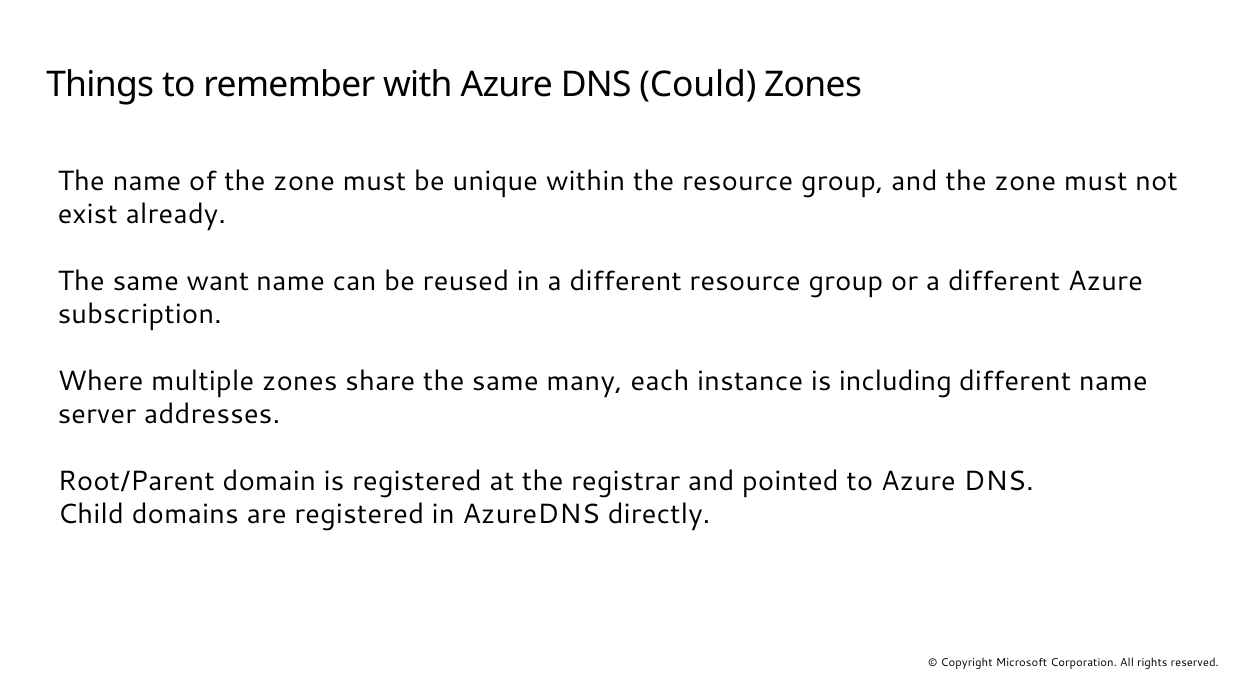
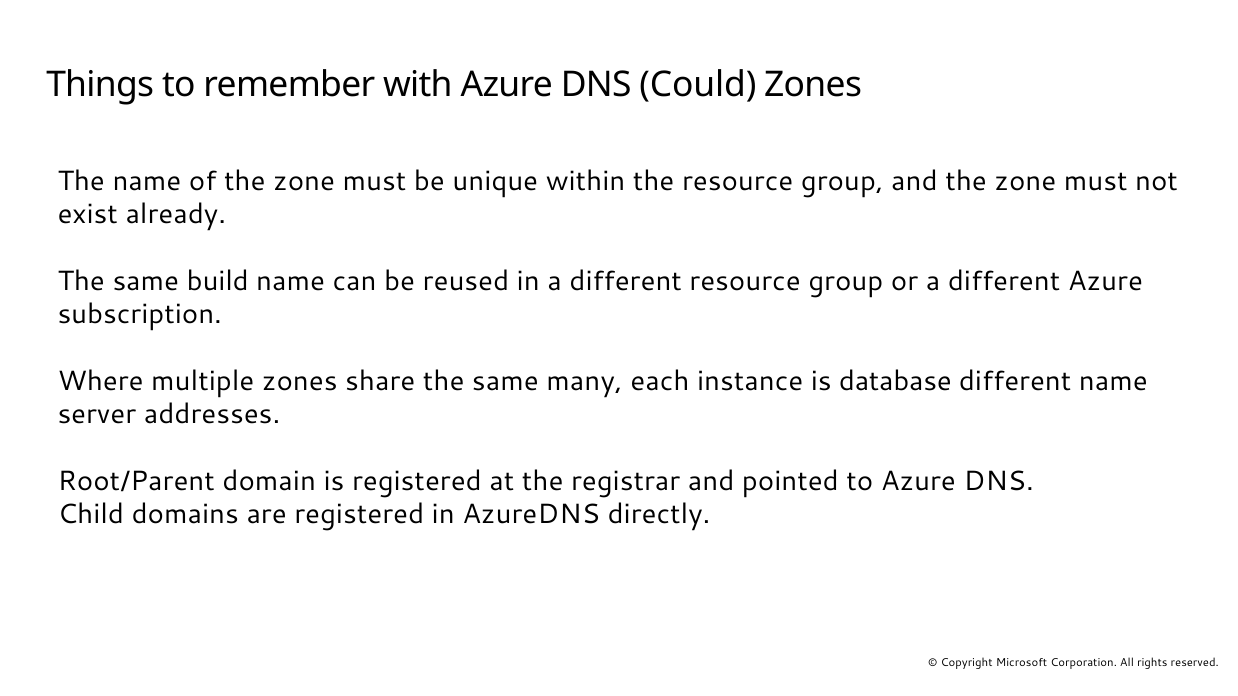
want: want -> build
including: including -> database
